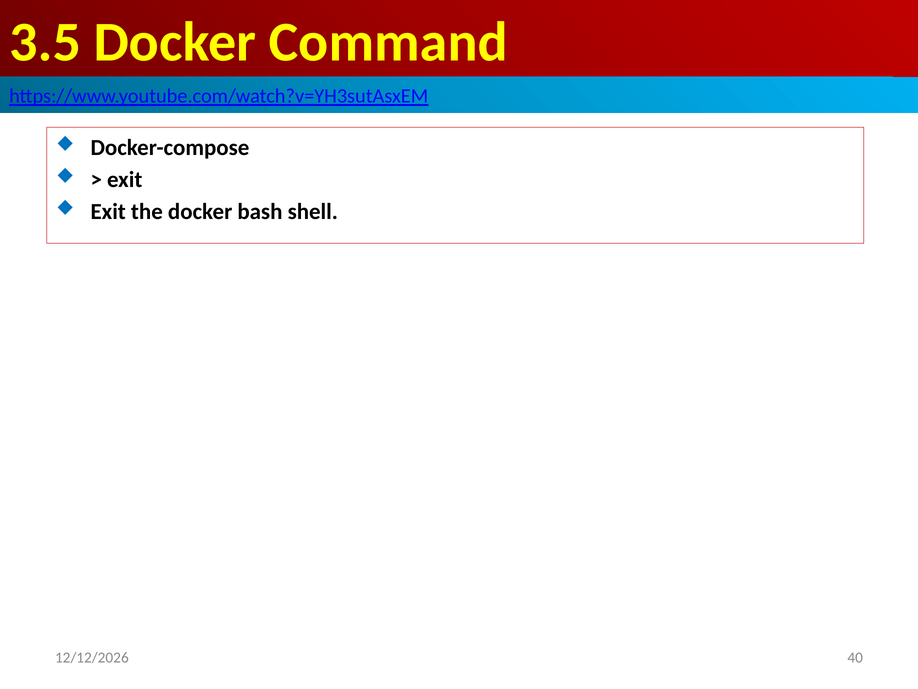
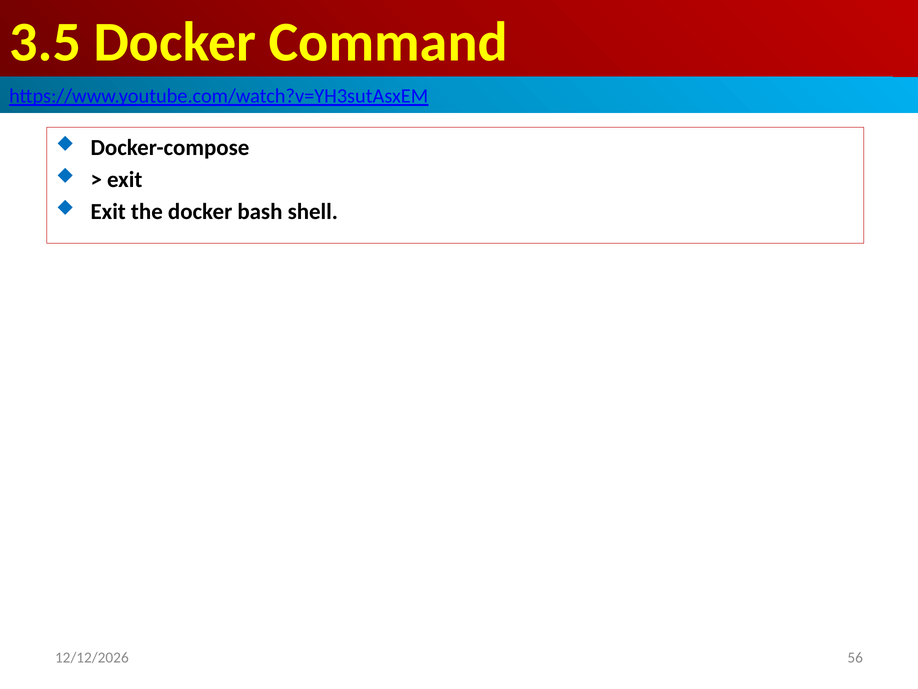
40: 40 -> 56
